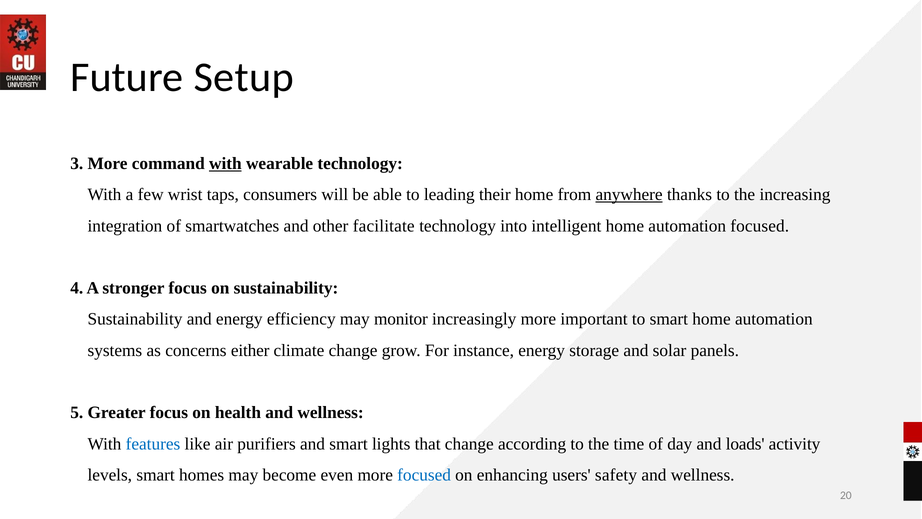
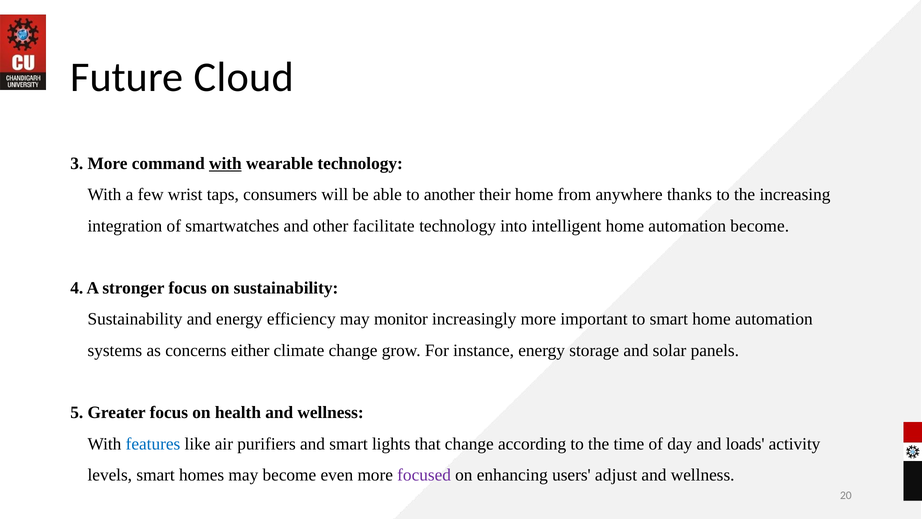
Setup: Setup -> Cloud
leading: leading -> another
anywhere underline: present -> none
automation focused: focused -> become
focused at (424, 475) colour: blue -> purple
safety: safety -> adjust
